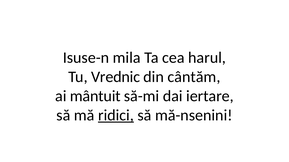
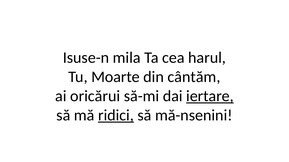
Vrednic: Vrednic -> Moarte
mântuit: mântuit -> oricărui
iertare underline: none -> present
